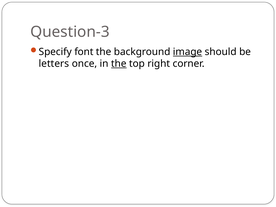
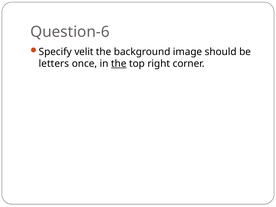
Question-3: Question-3 -> Question-6
font: font -> velit
image underline: present -> none
